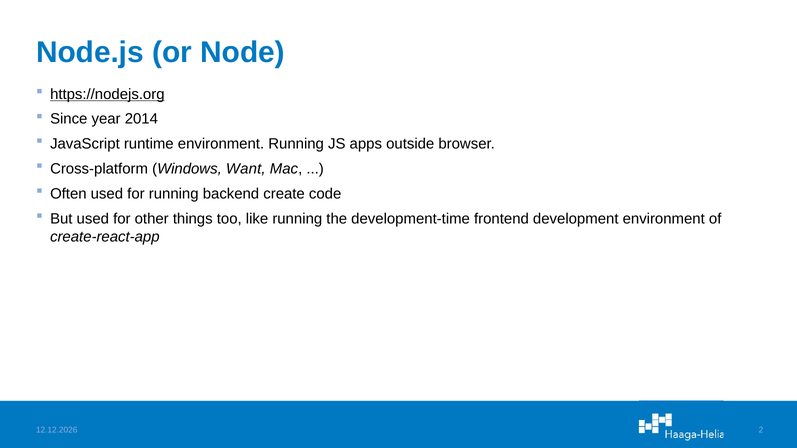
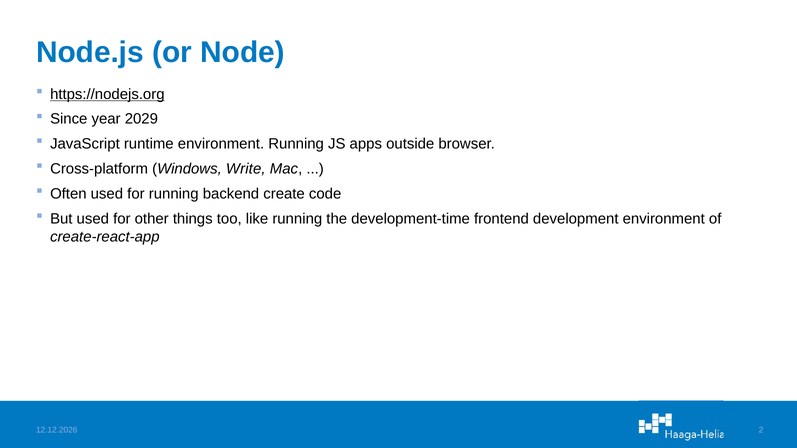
2014: 2014 -> 2029
Want: Want -> Write
